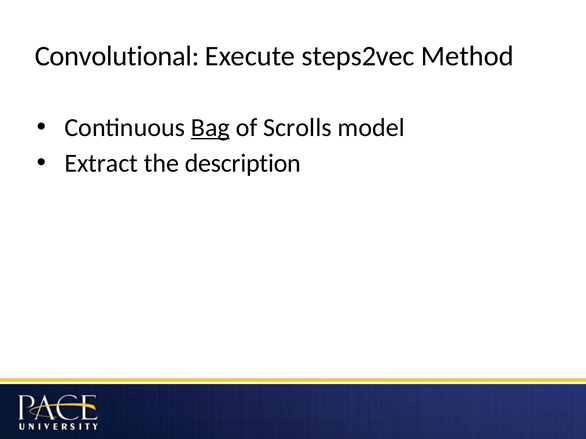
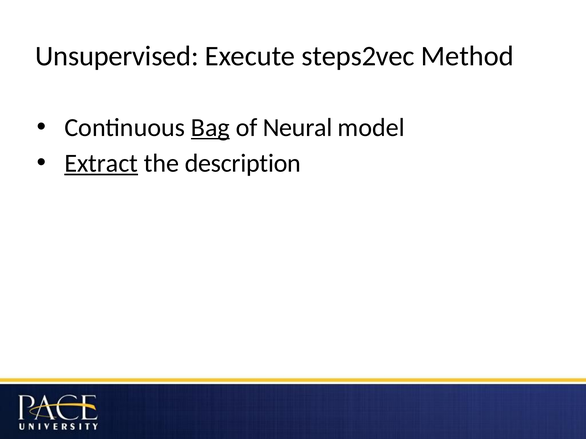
Convolutional: Convolutional -> Unsupervised
Scrolls: Scrolls -> Neural
Extract underline: none -> present
